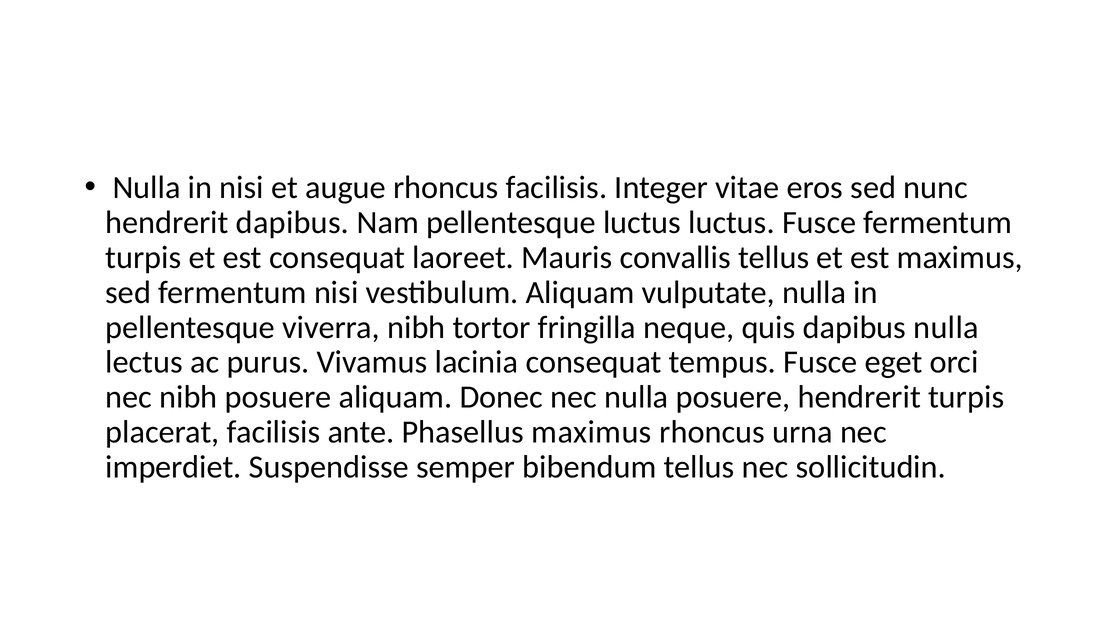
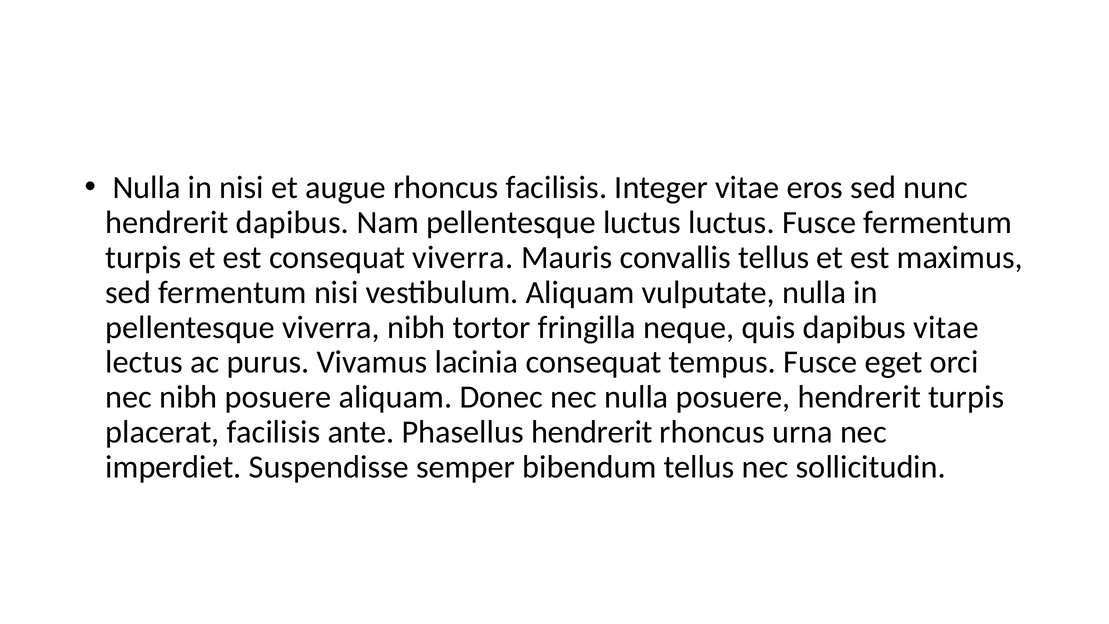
consequat laoreet: laoreet -> viverra
dapibus nulla: nulla -> vitae
Phasellus maximus: maximus -> hendrerit
